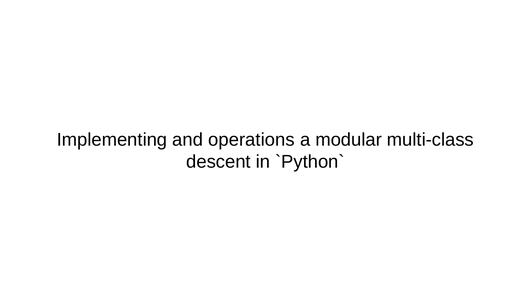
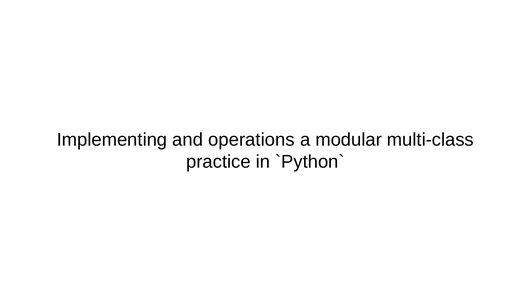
descent: descent -> practice
